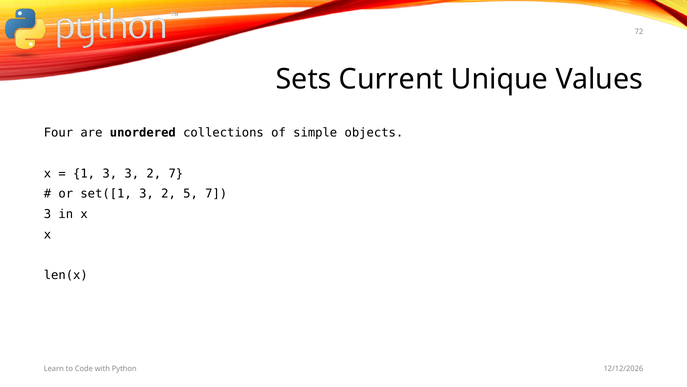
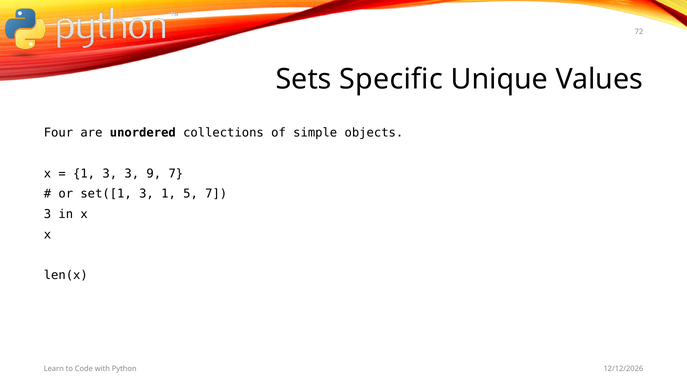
Current: Current -> Specific
3 3 2: 2 -> 9
set([1 3 2: 2 -> 1
